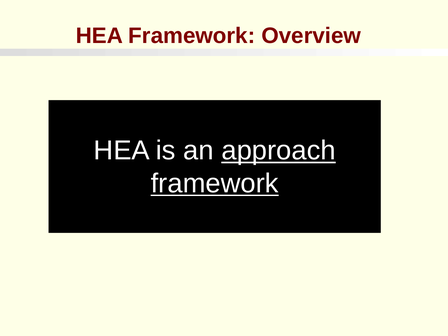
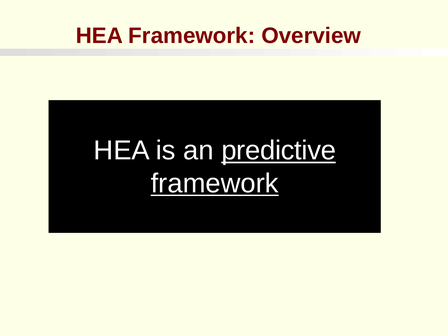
approach: approach -> predictive
